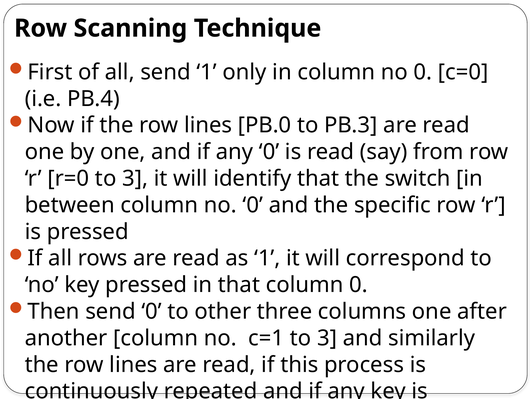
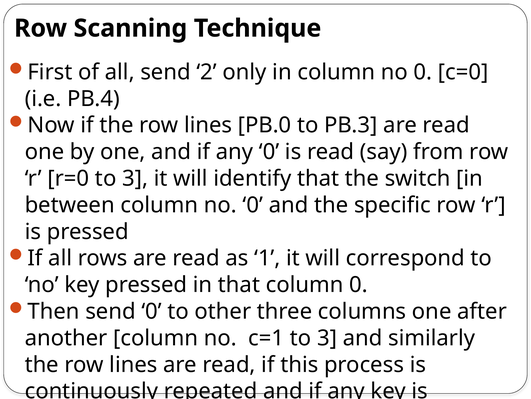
send 1: 1 -> 2
